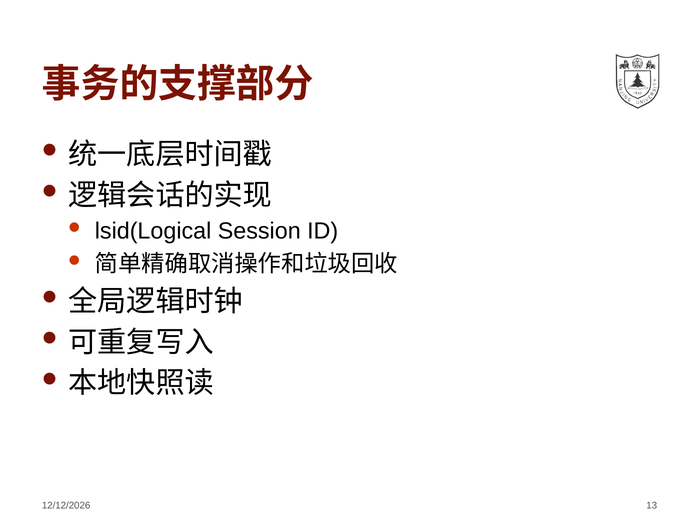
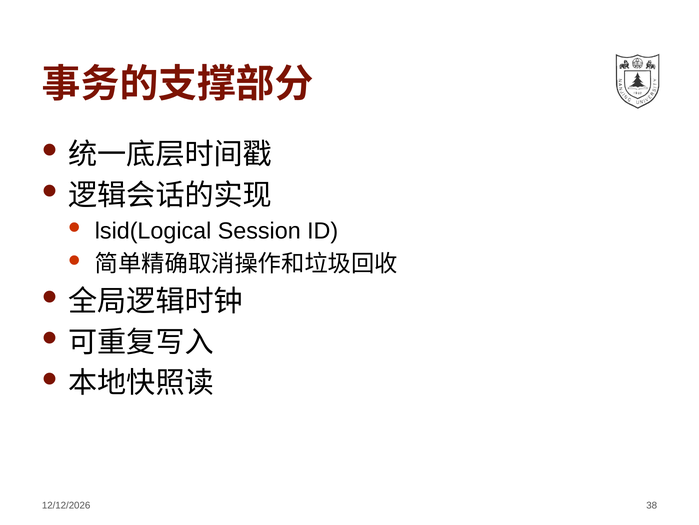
13: 13 -> 38
